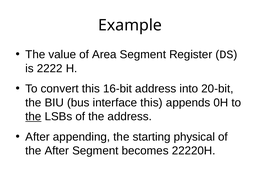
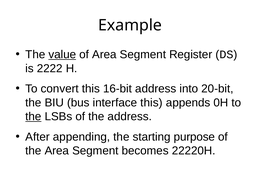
value underline: none -> present
physical: physical -> purpose
the After: After -> Area
